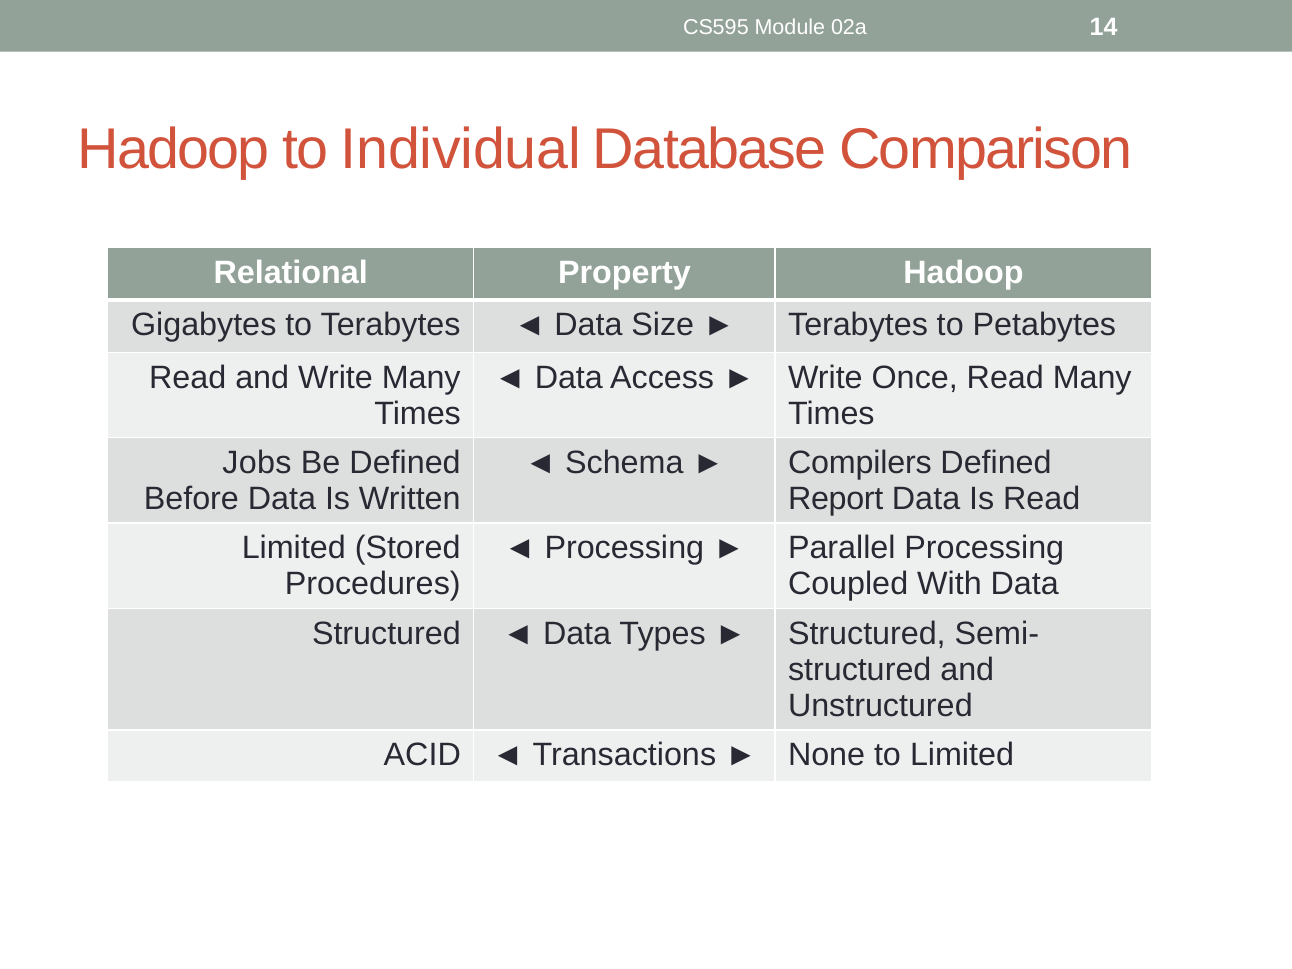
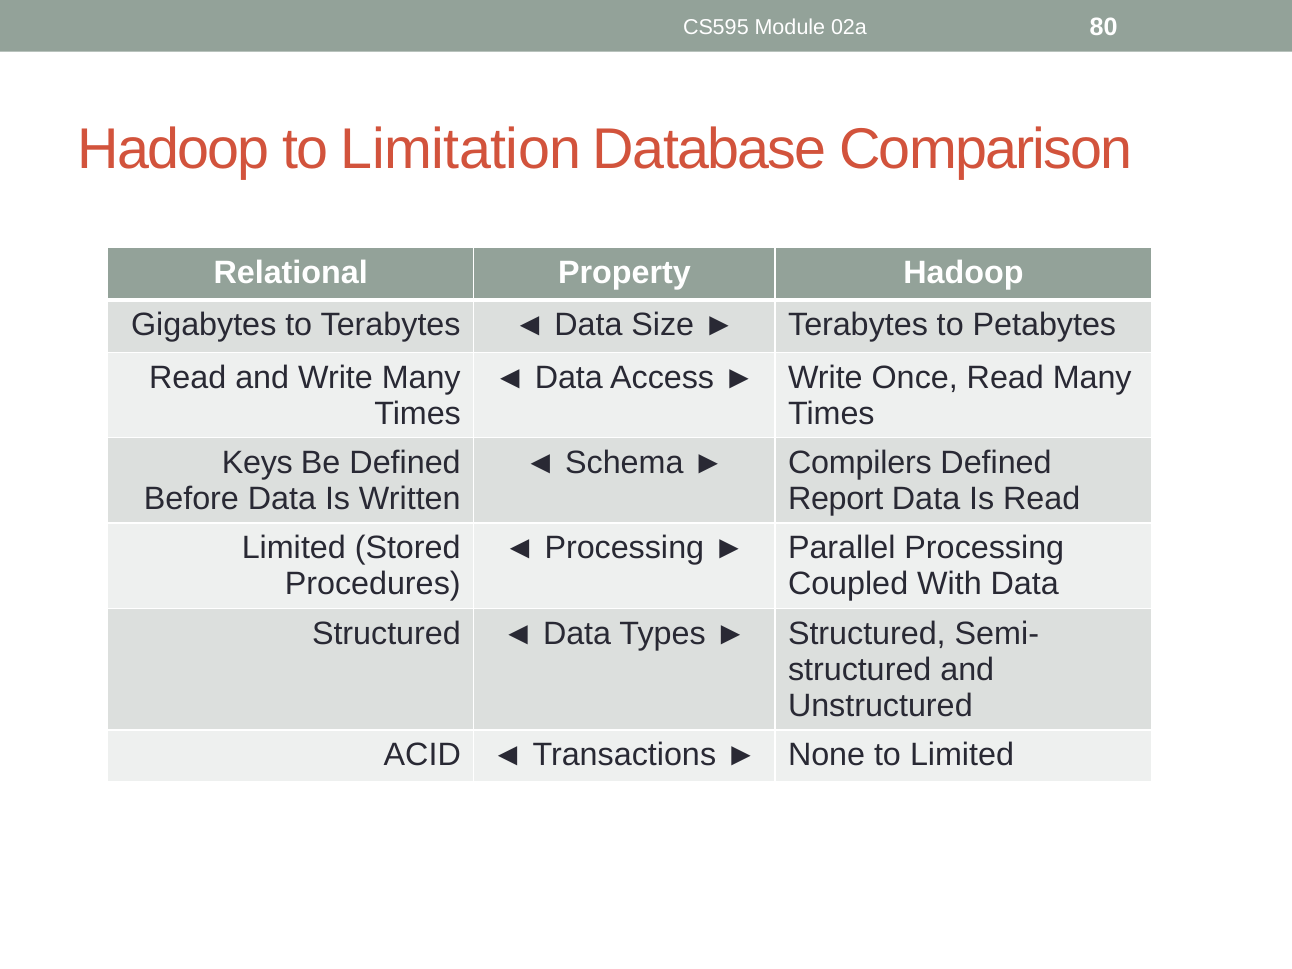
14: 14 -> 80
Individual: Individual -> Limitation
Jobs: Jobs -> Keys
